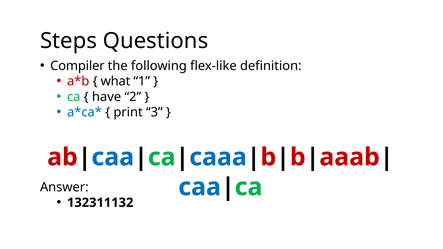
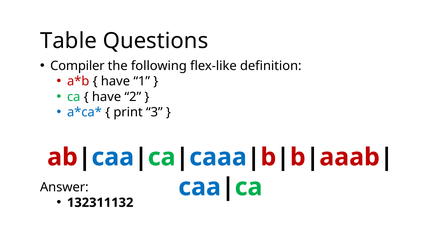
Steps: Steps -> Table
what at (116, 81): what -> have
